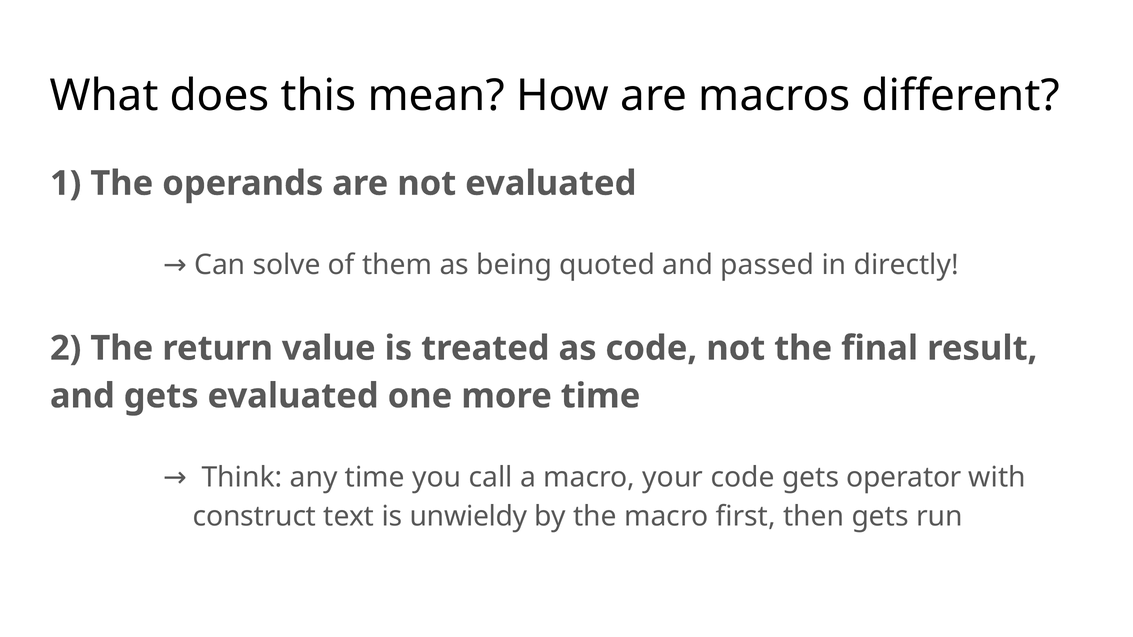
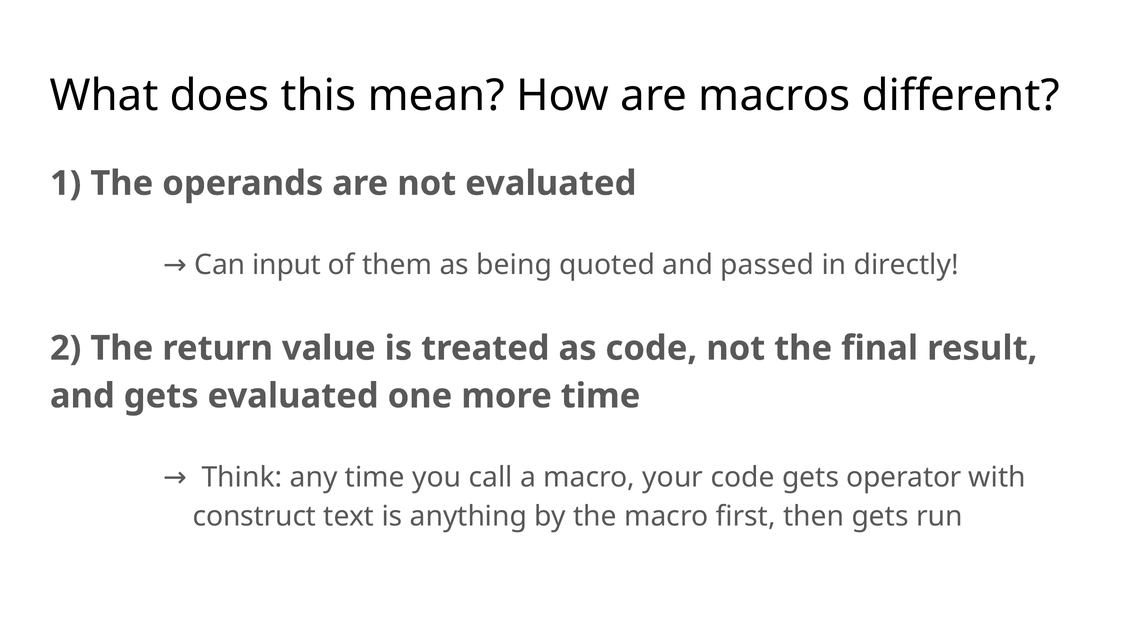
solve: solve -> input
unwieldy: unwieldy -> anything
